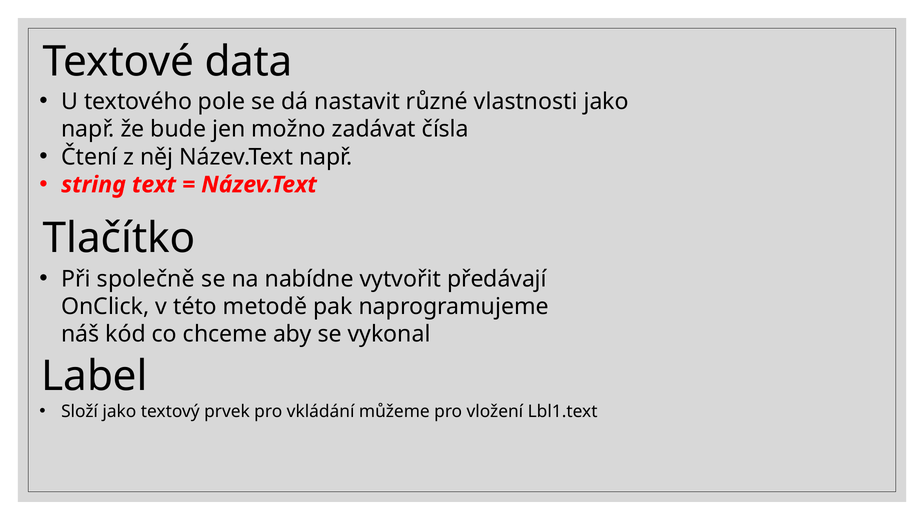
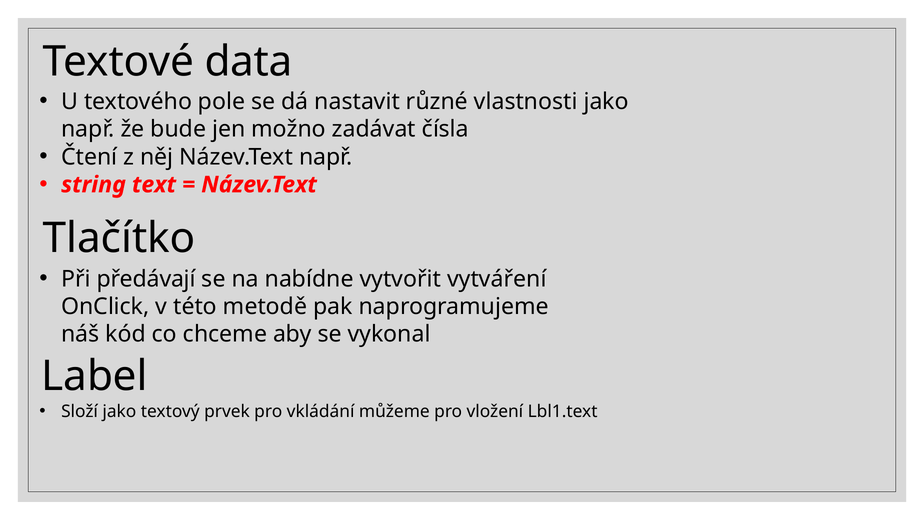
společně: společně -> předávají
předávají: předávají -> vytváření
